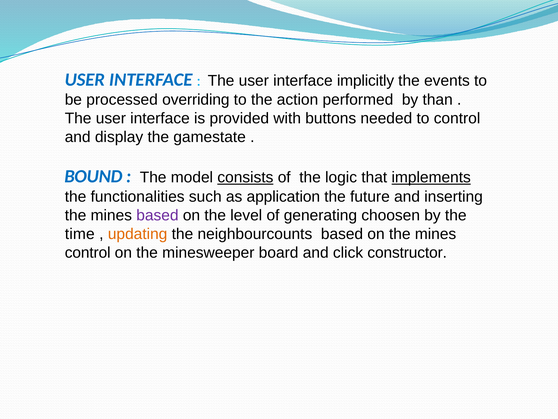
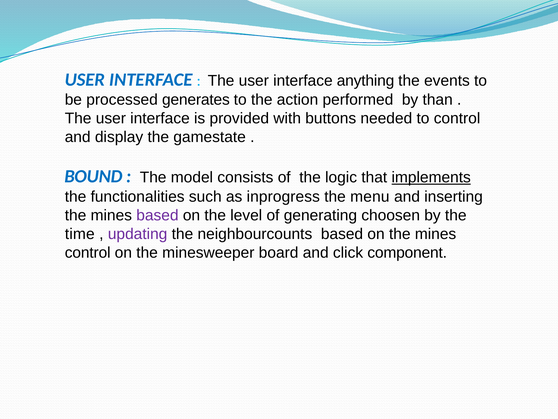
implicitly: implicitly -> anything
overriding: overriding -> generates
consists underline: present -> none
application: application -> inprogress
future: future -> menu
updating colour: orange -> purple
constructor: constructor -> component
